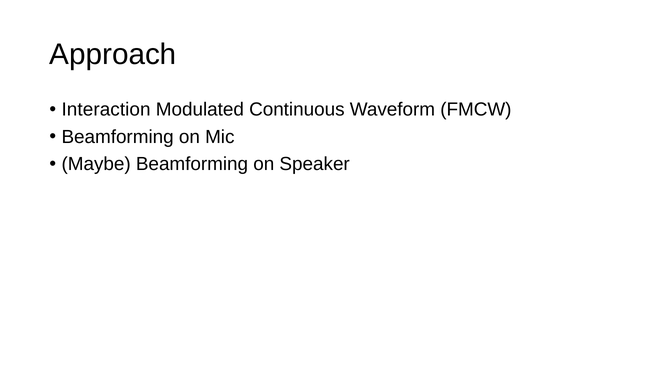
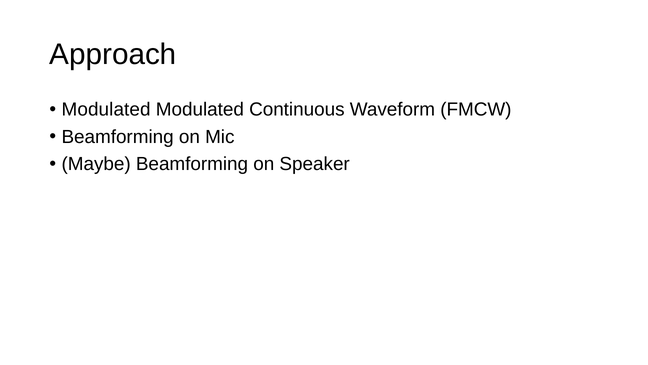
Interaction at (106, 110): Interaction -> Modulated
